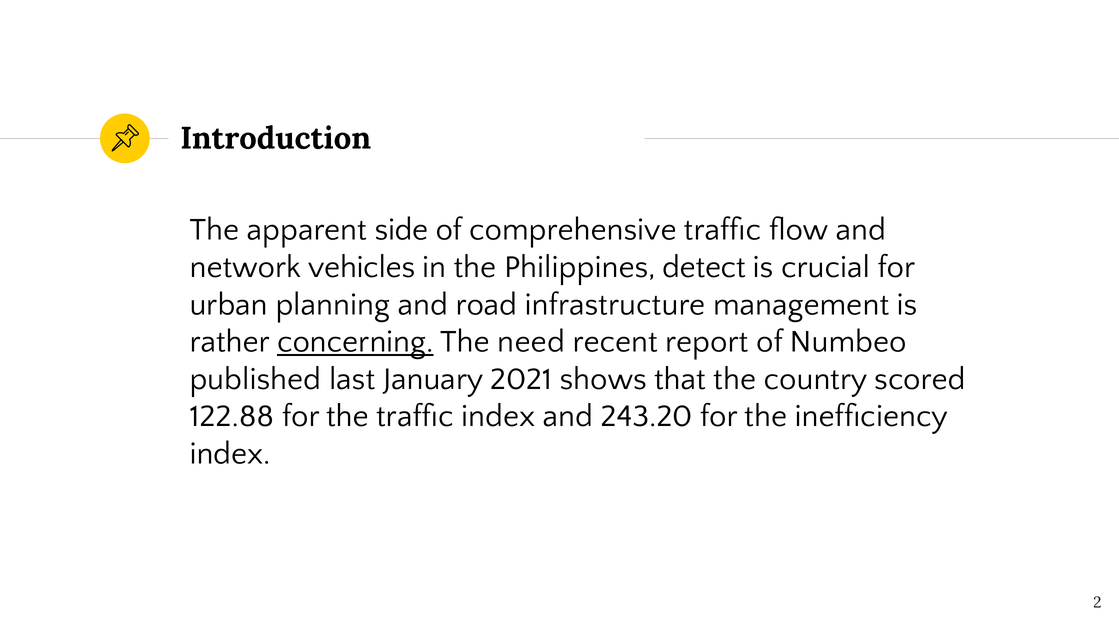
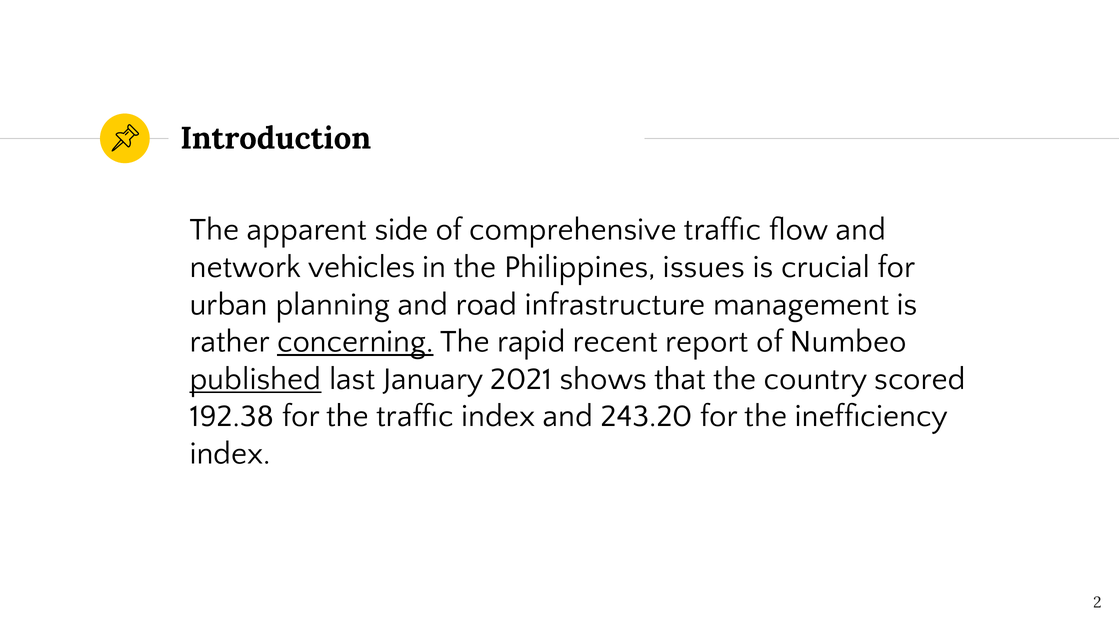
detect: detect -> issues
need: need -> rapid
published underline: none -> present
122.88: 122.88 -> 192.38
